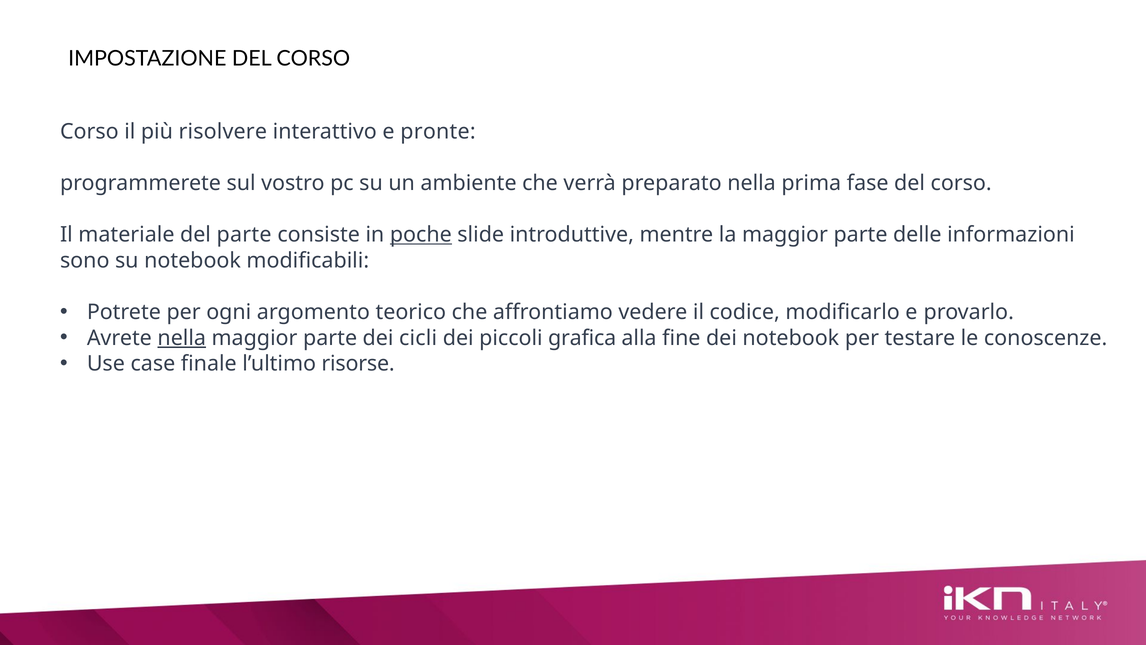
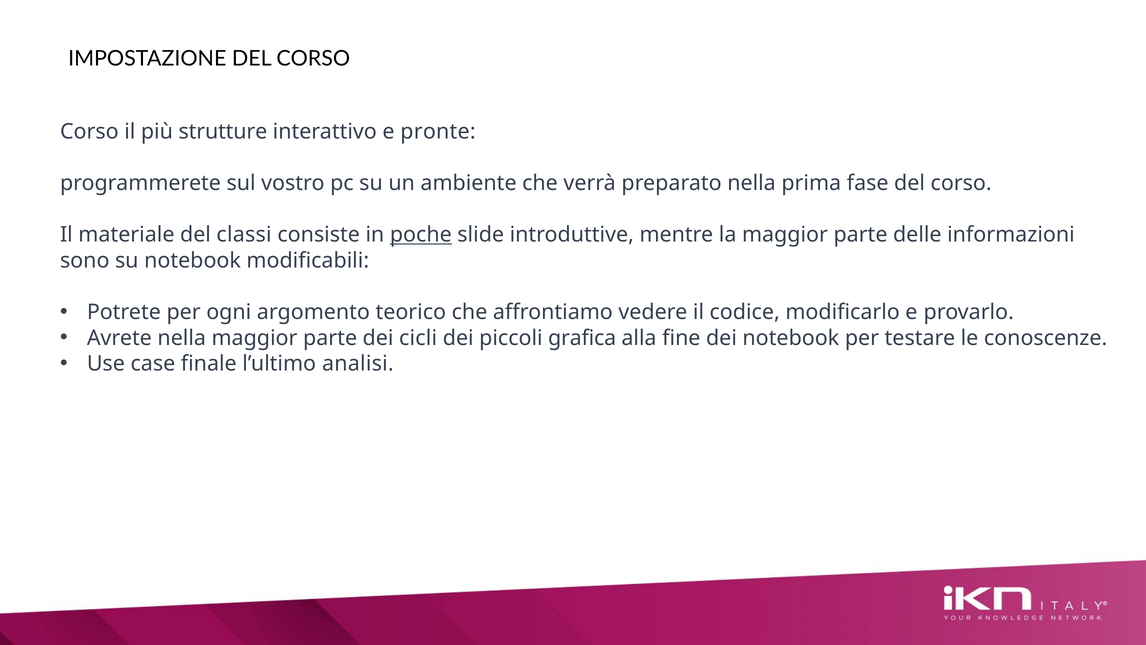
risolvere: risolvere -> strutture
del parte: parte -> classi
nella at (182, 338) underline: present -> none
risorse: risorse -> analisi
